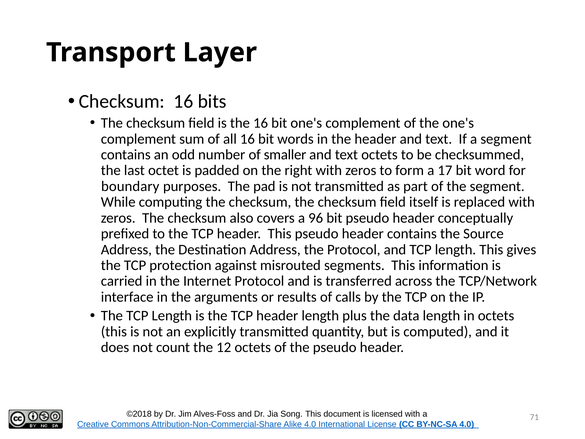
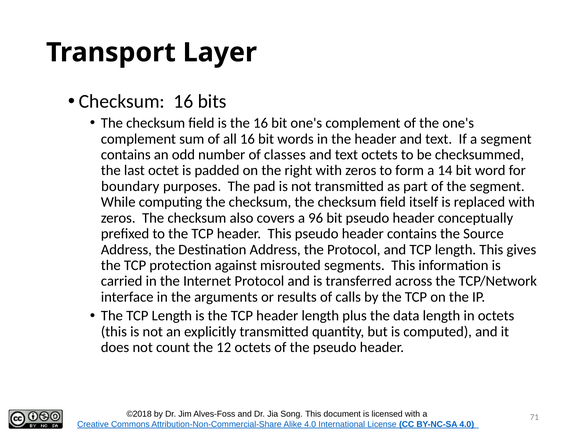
smaller: smaller -> classes
17: 17 -> 14
